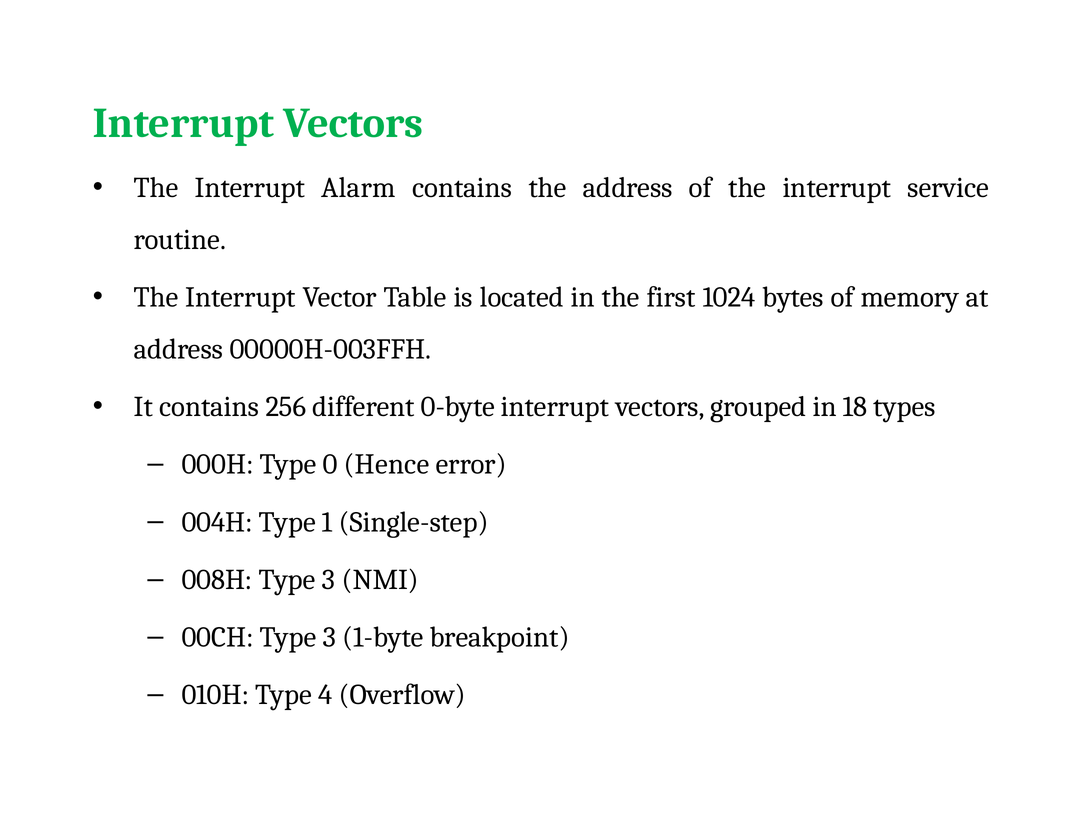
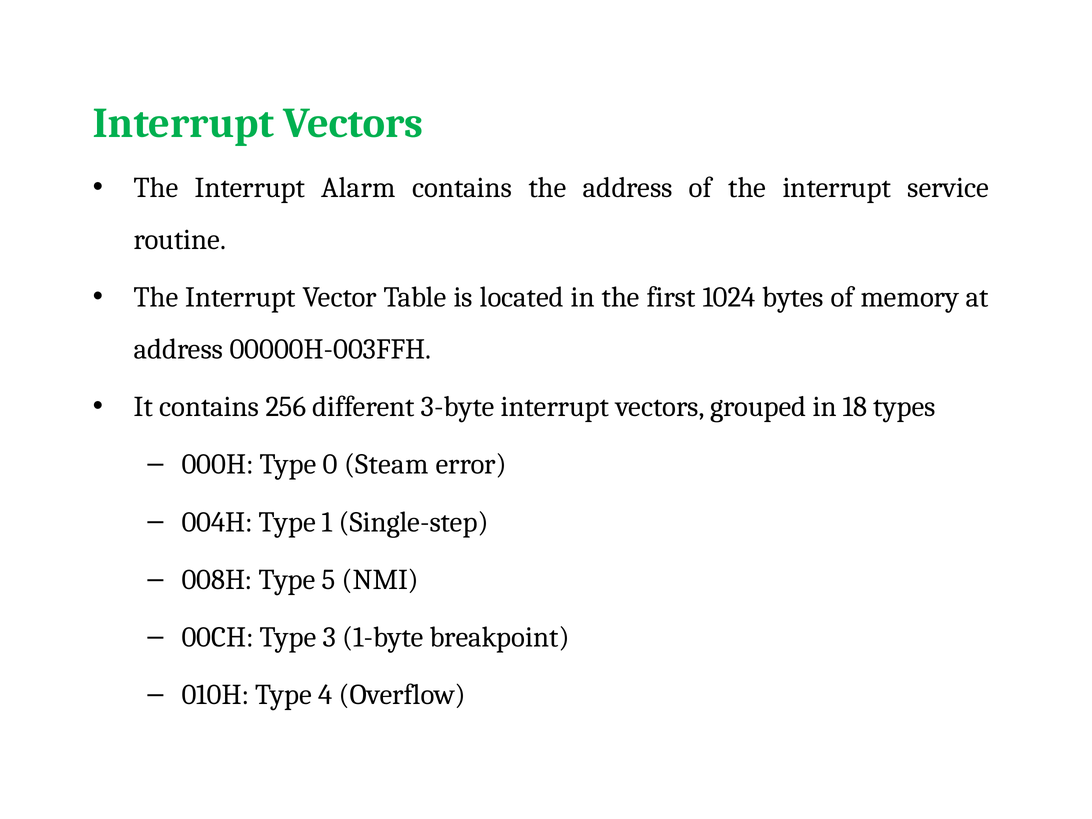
0-byte: 0-byte -> 3-byte
Hence: Hence -> Steam
008H Type 3: 3 -> 5
